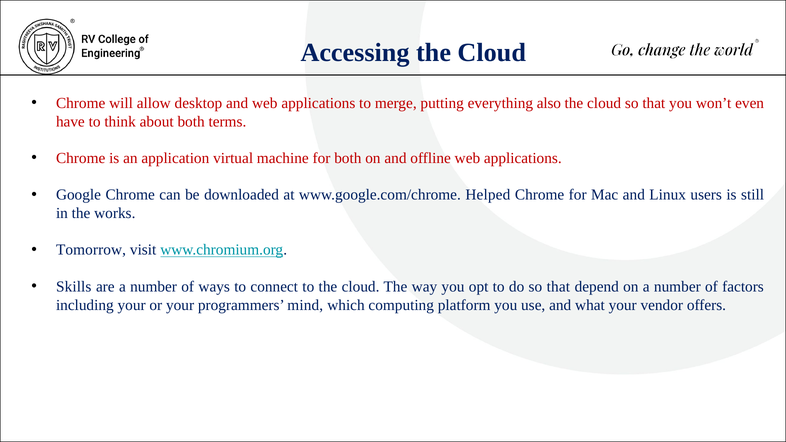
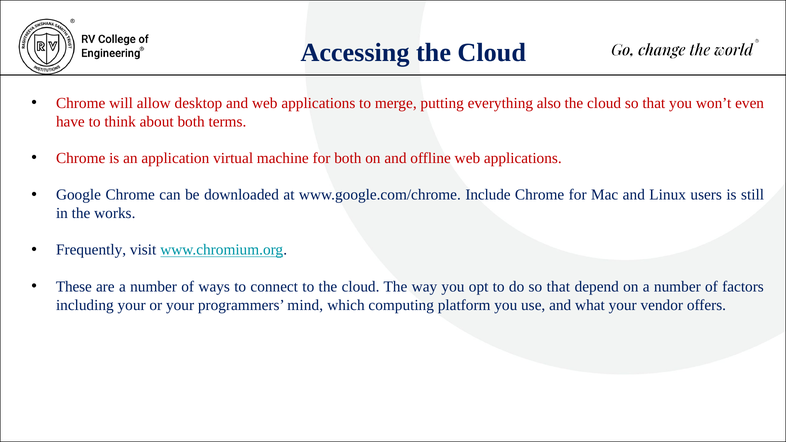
Helped: Helped -> Include
Tomorrow: Tomorrow -> Frequently
Skills: Skills -> These
